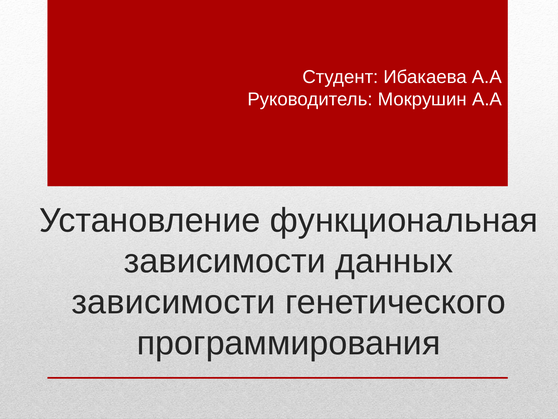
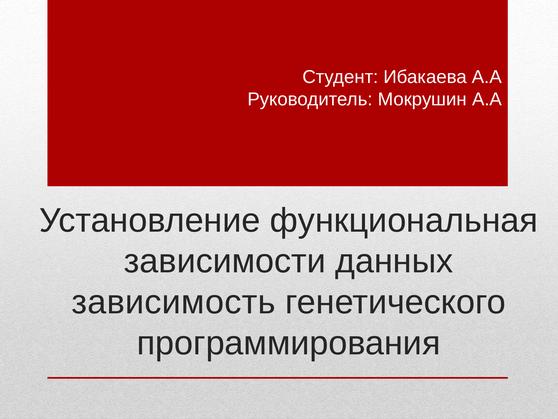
зависимости at (174, 302): зависимости -> зависимость
